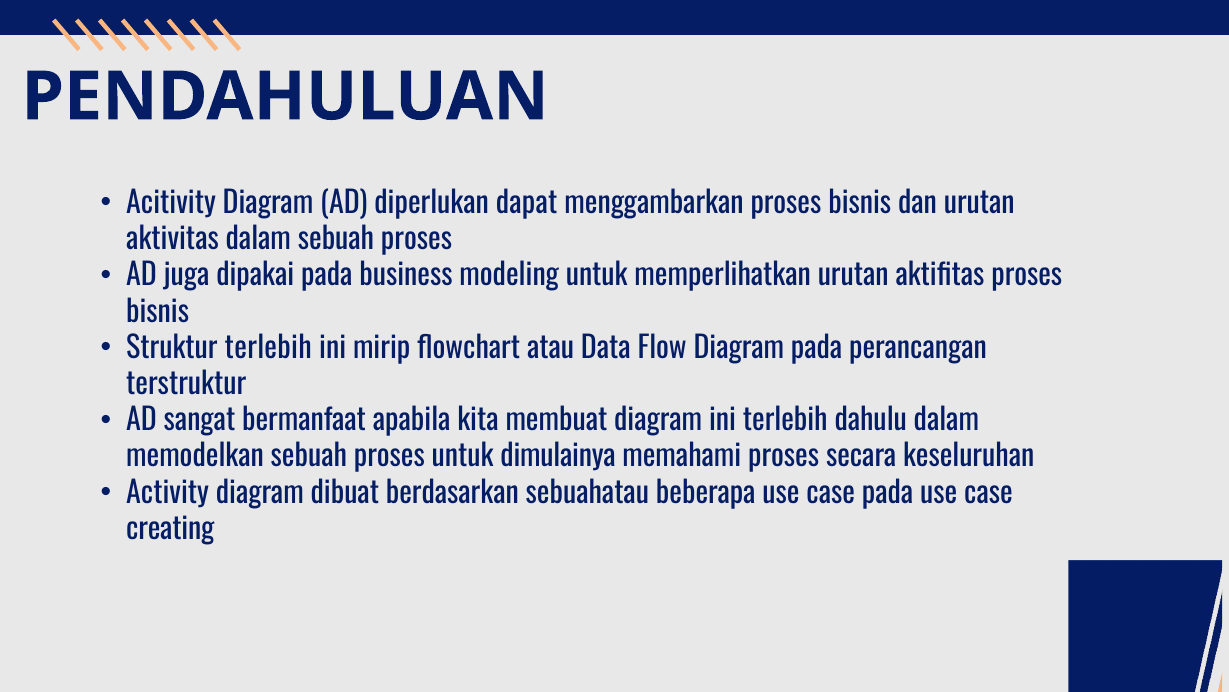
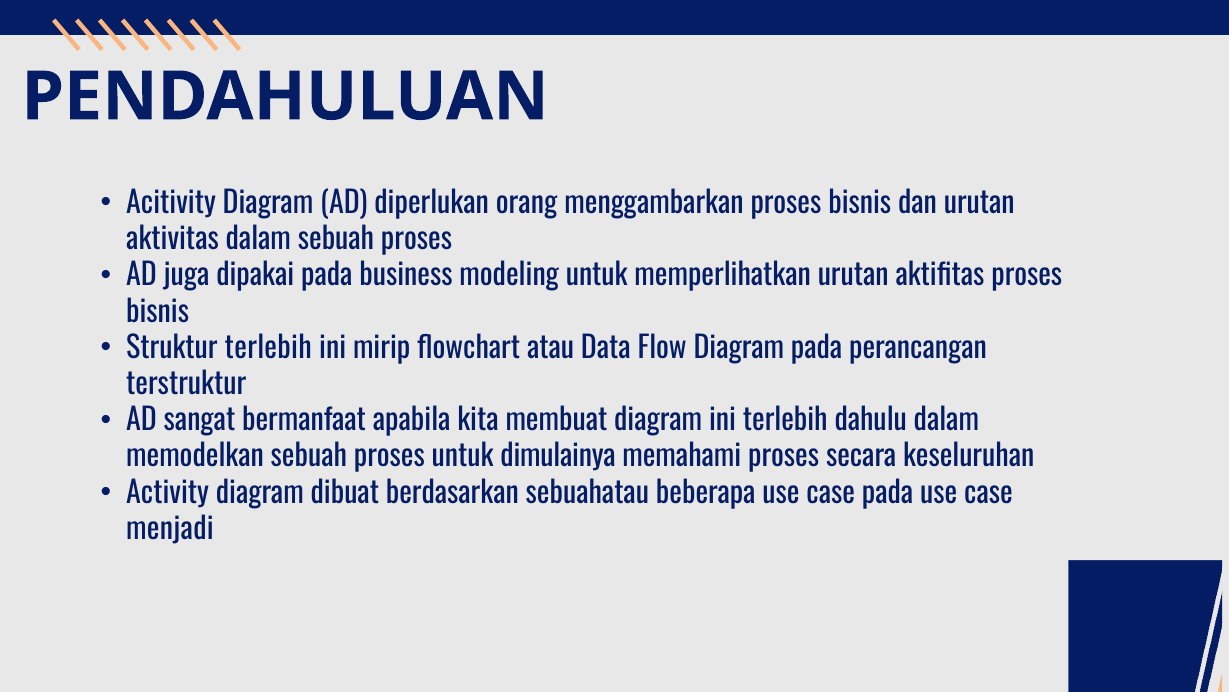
dapat: dapat -> orang
creating: creating -> menjadi
